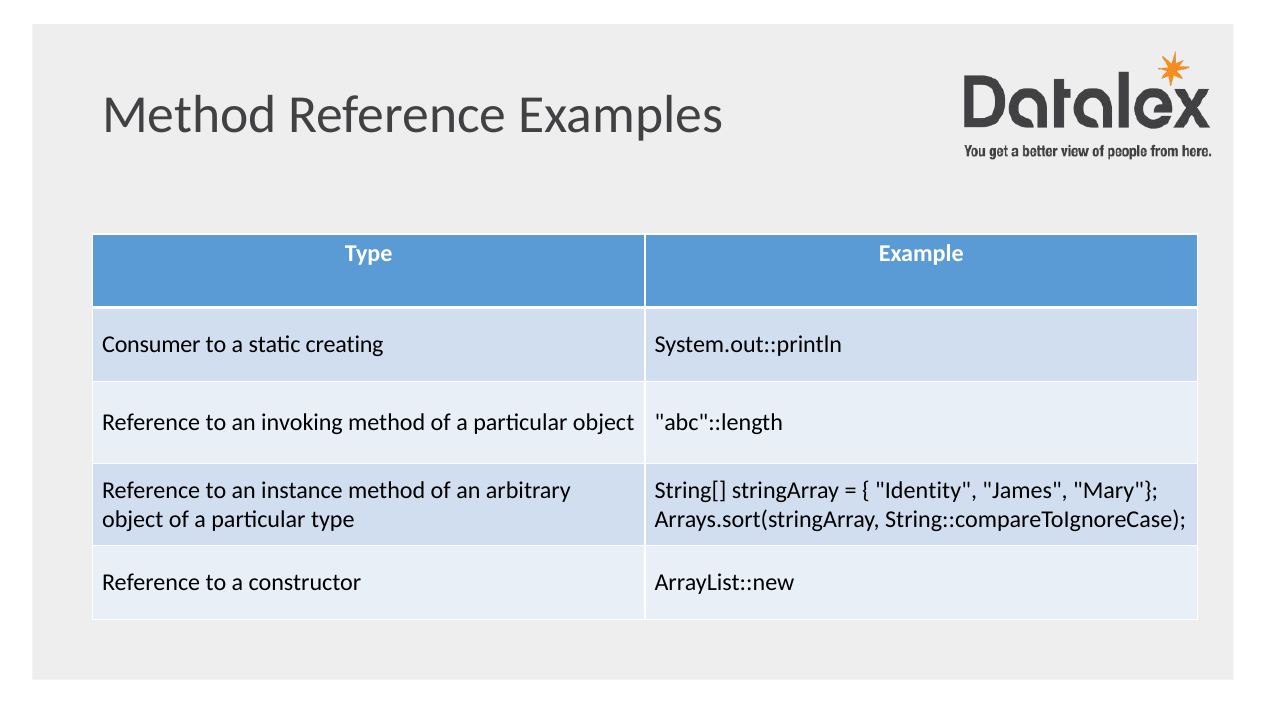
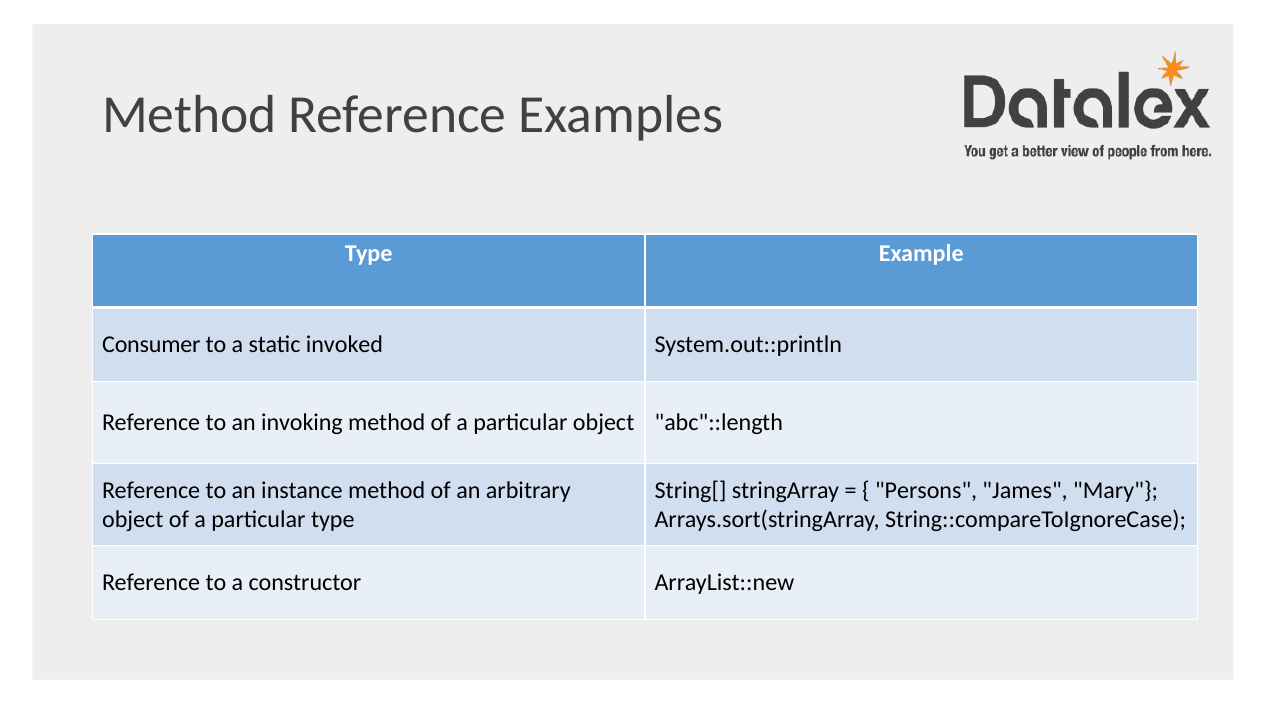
creating: creating -> invoked
Identity: Identity -> Persons
